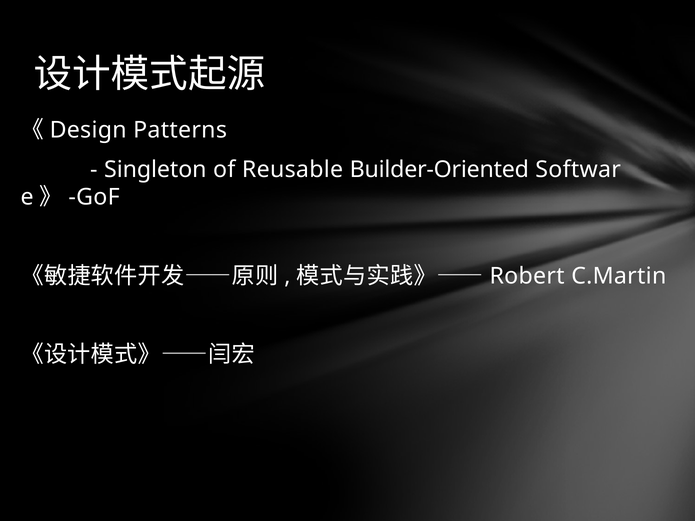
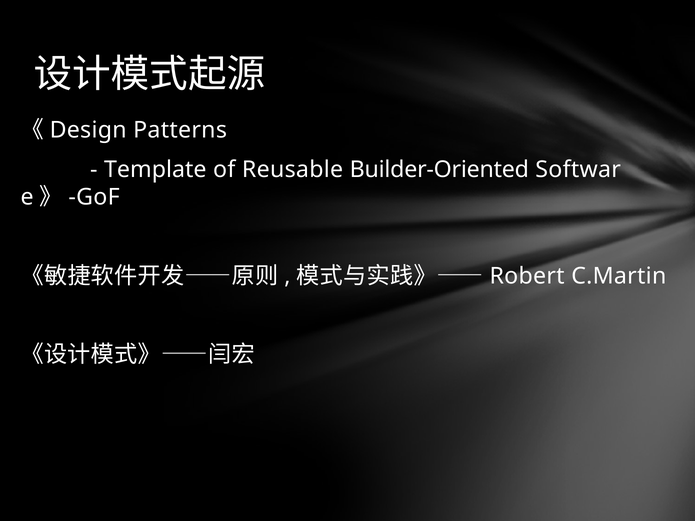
Singleton: Singleton -> Template
